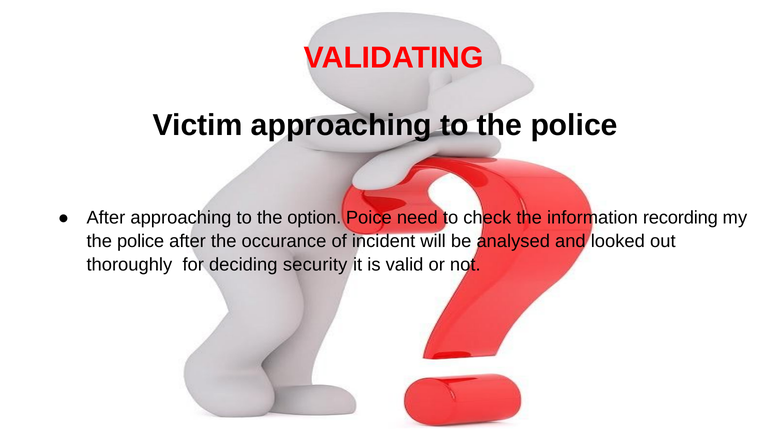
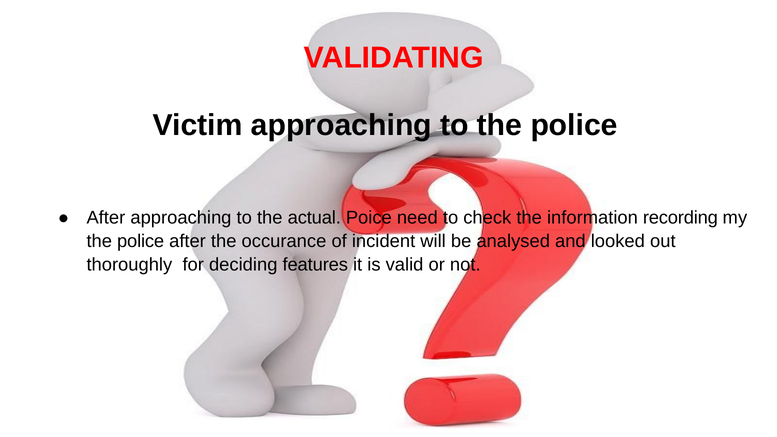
option: option -> actual
security: security -> features
